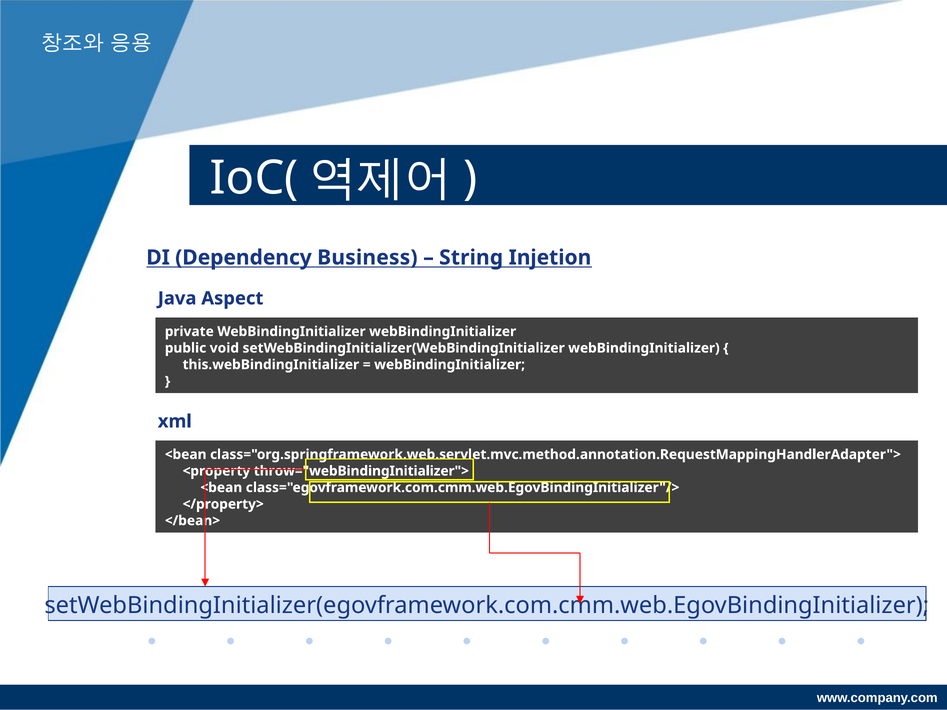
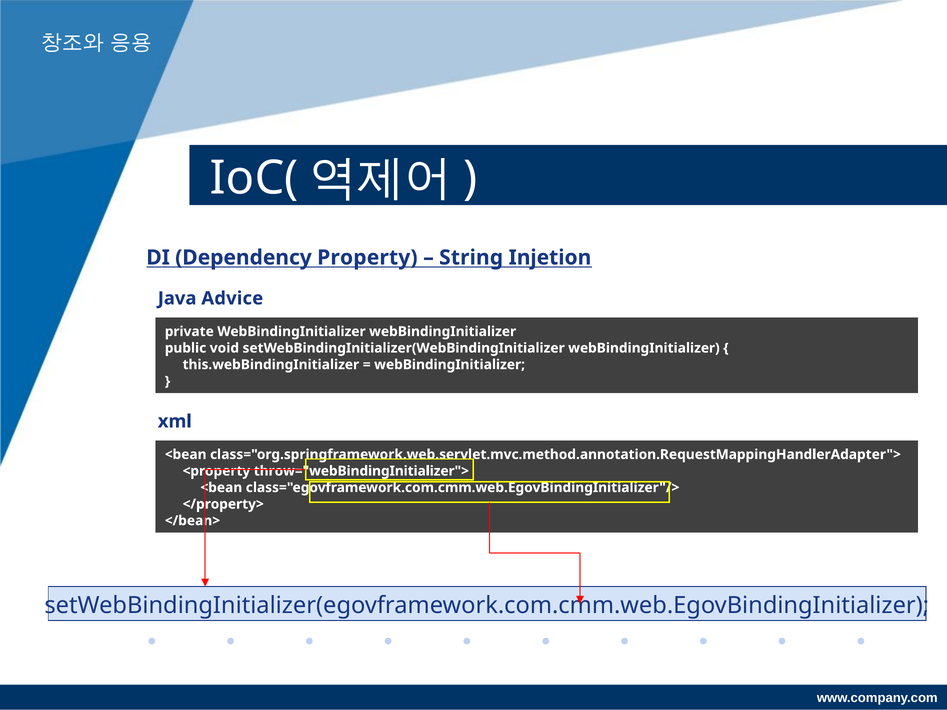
Business: Business -> Property
Aspect: Aspect -> Advice
